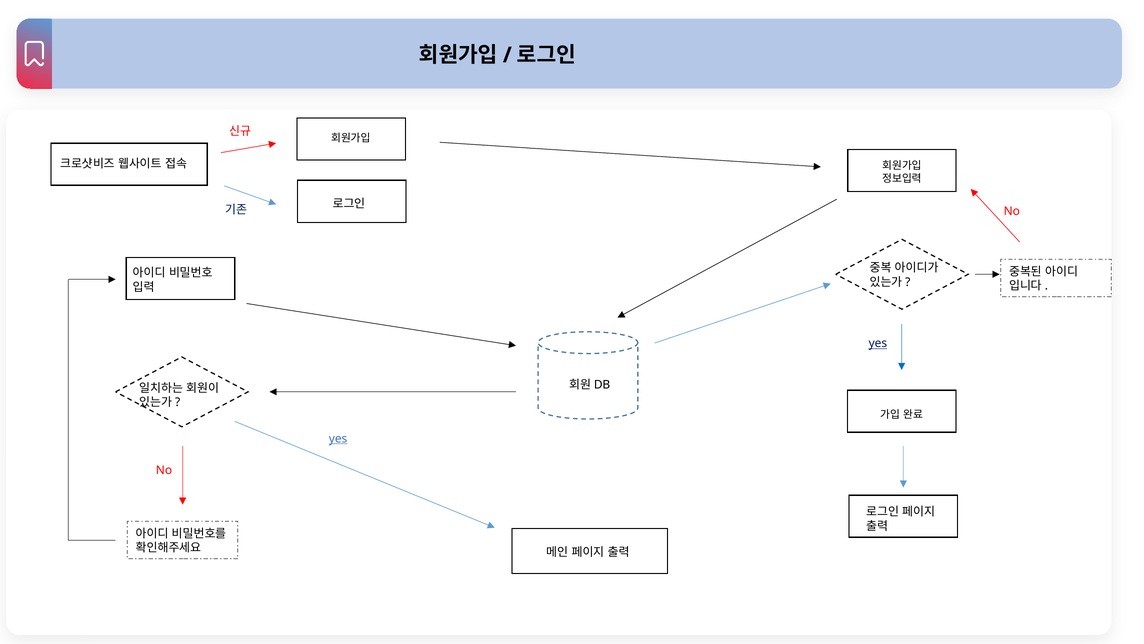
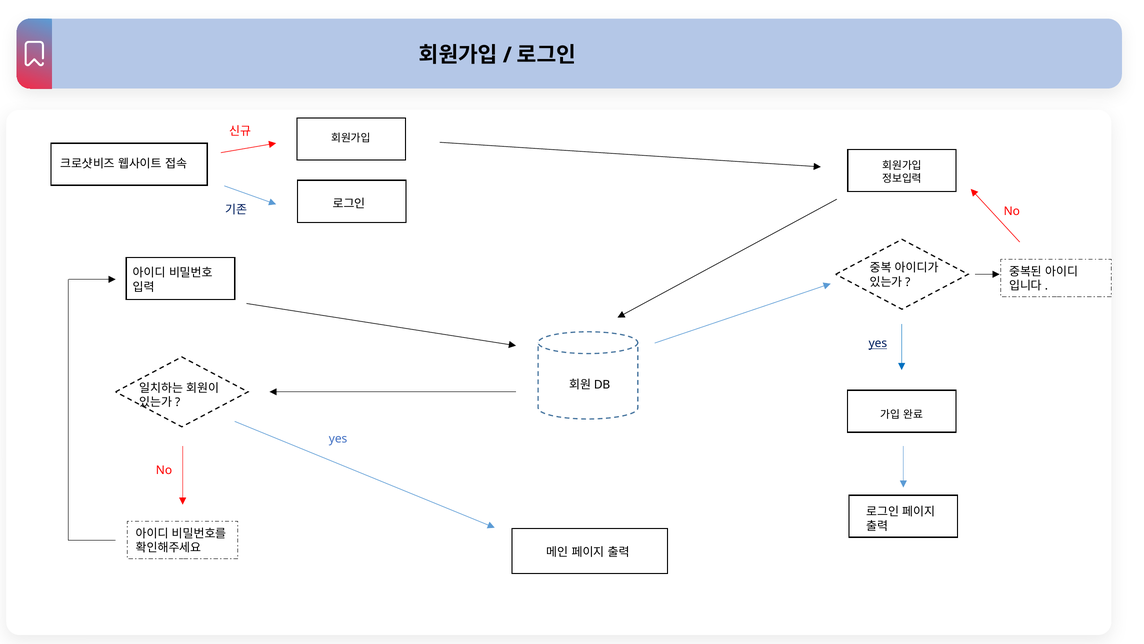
yes at (338, 438) underline: present -> none
